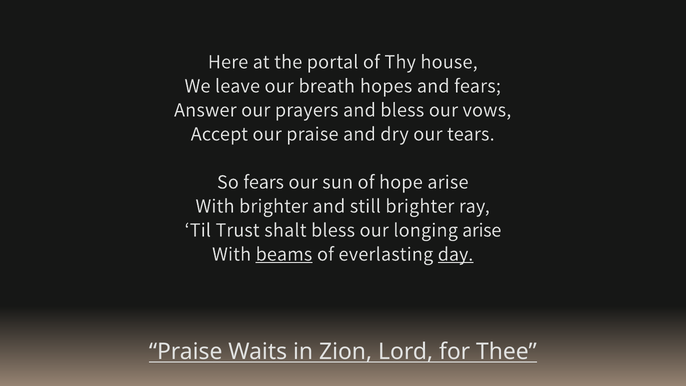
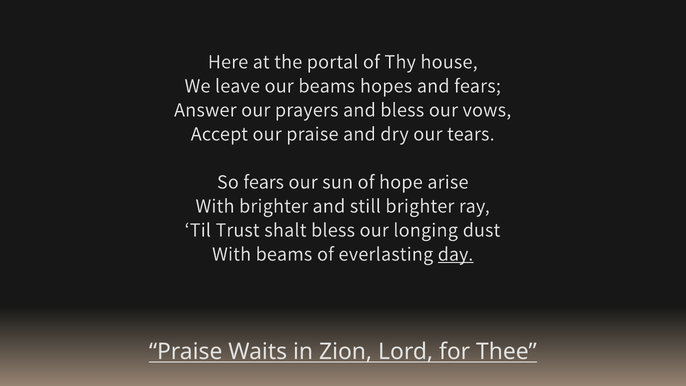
our breath: breath -> beams
longing arise: arise -> dust
beams at (284, 254) underline: present -> none
